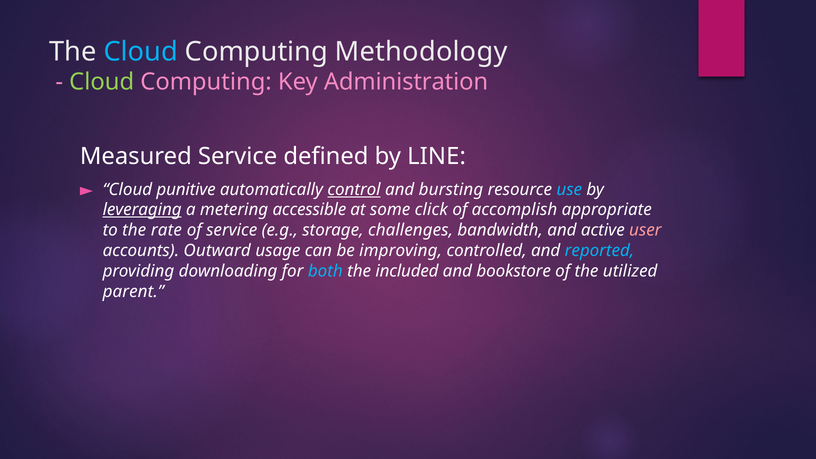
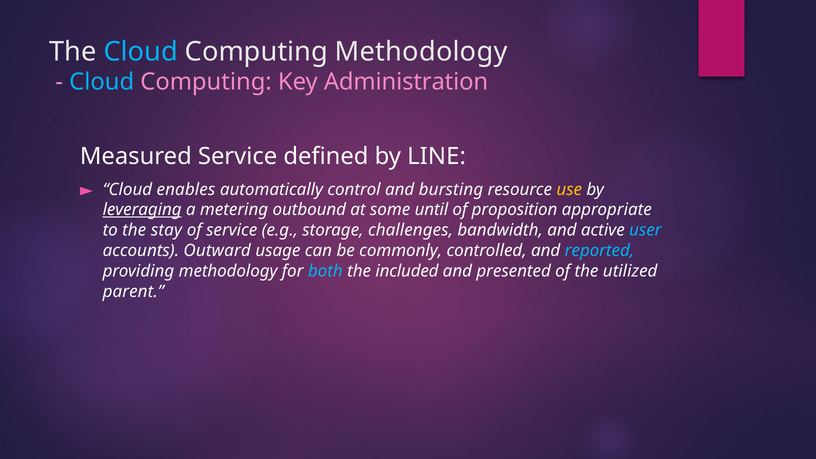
Cloud at (102, 82) colour: light green -> light blue
punitive: punitive -> enables
control underline: present -> none
use colour: light blue -> yellow
accessible: accessible -> outbound
click: click -> until
accomplish: accomplish -> proposition
rate: rate -> stay
user colour: pink -> light blue
improving: improving -> commonly
providing downloading: downloading -> methodology
bookstore: bookstore -> presented
